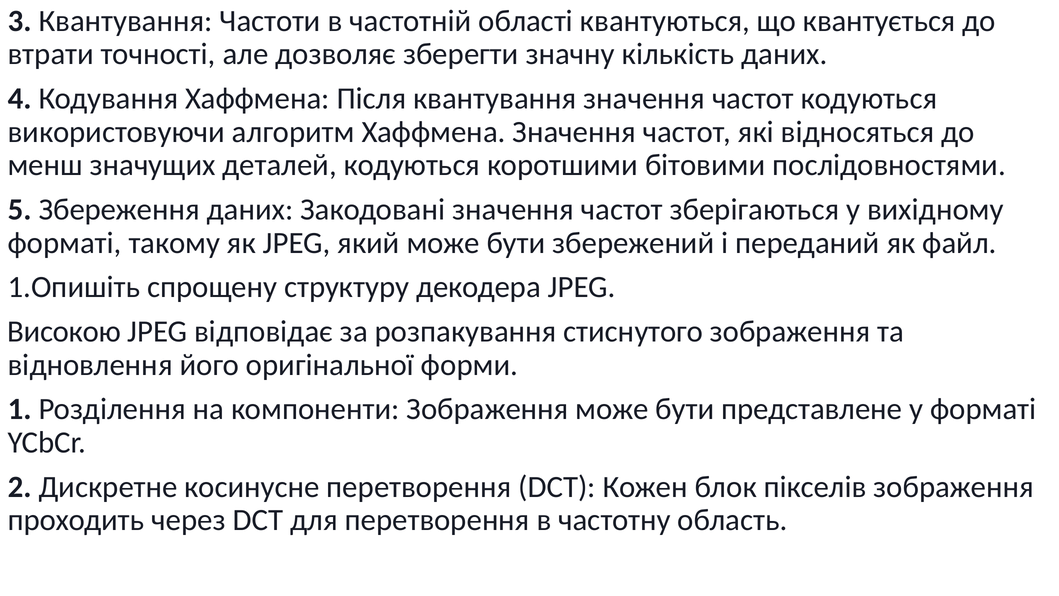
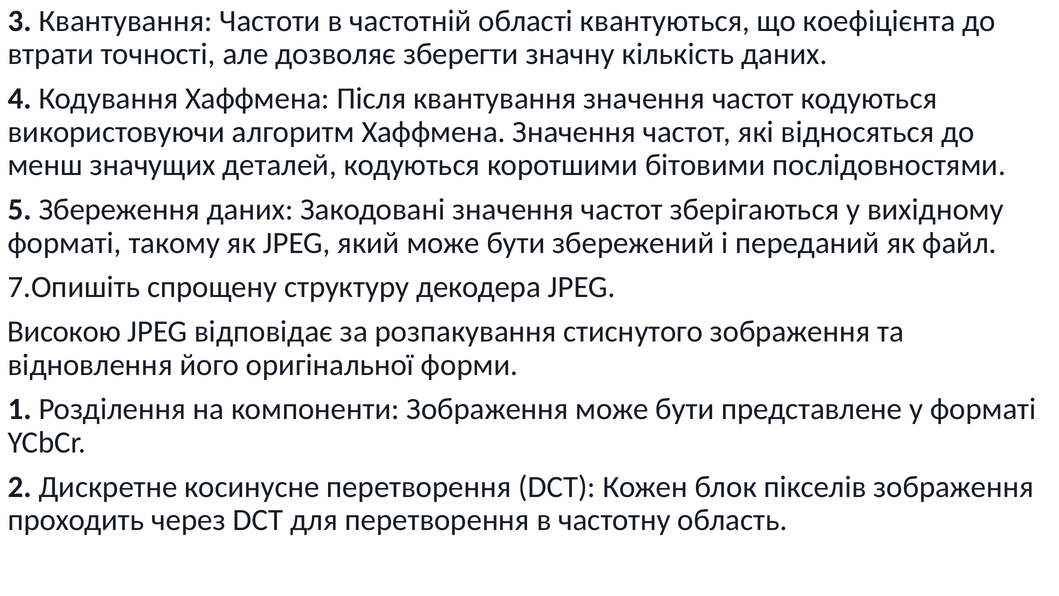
квантується: квантується -> коефіцієнта
1.Опишіть: 1.Опишіть -> 7.Опишіть
